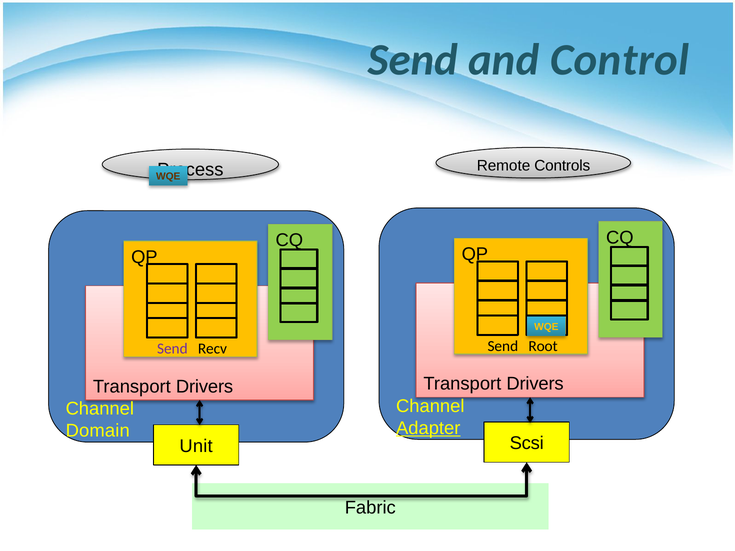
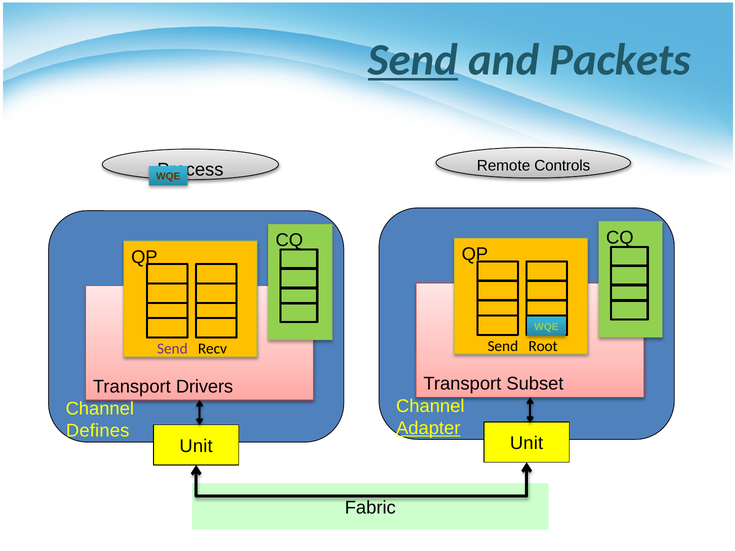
Send at (413, 60) underline: none -> present
Control: Control -> Packets
WQE at (546, 327) colour: yellow -> light green
Drivers at (535, 384): Drivers -> Subset
Domain: Domain -> Defines
Scsi at (527, 444): Scsi -> Unit
